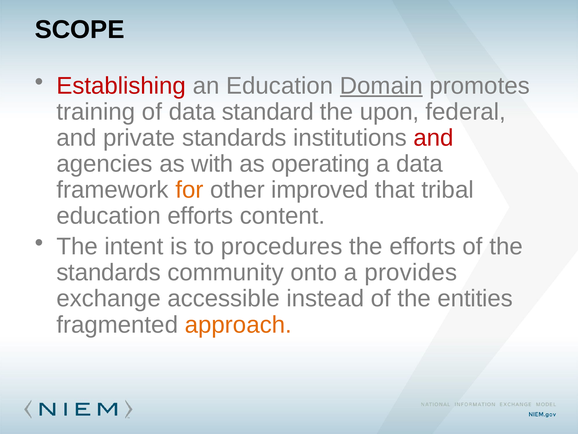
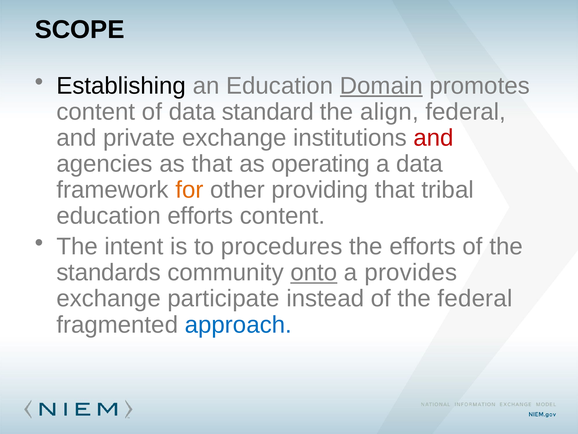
Establishing colour: red -> black
training at (96, 112): training -> content
upon: upon -> align
private standards: standards -> exchange
as with: with -> that
improved: improved -> providing
onto underline: none -> present
accessible: accessible -> participate
the entities: entities -> federal
approach colour: orange -> blue
